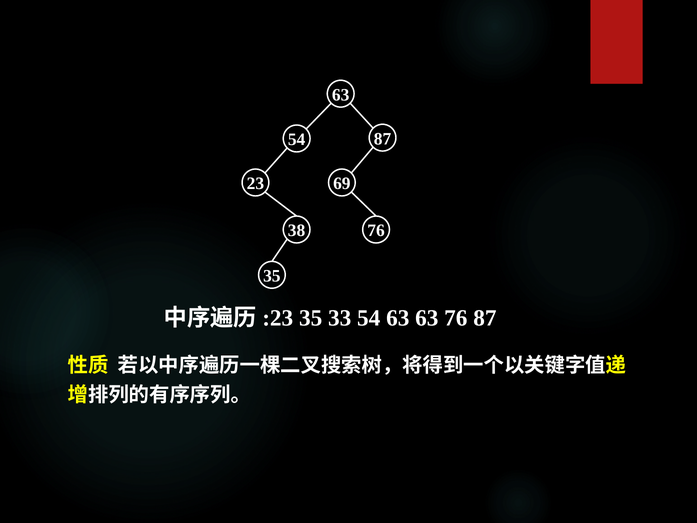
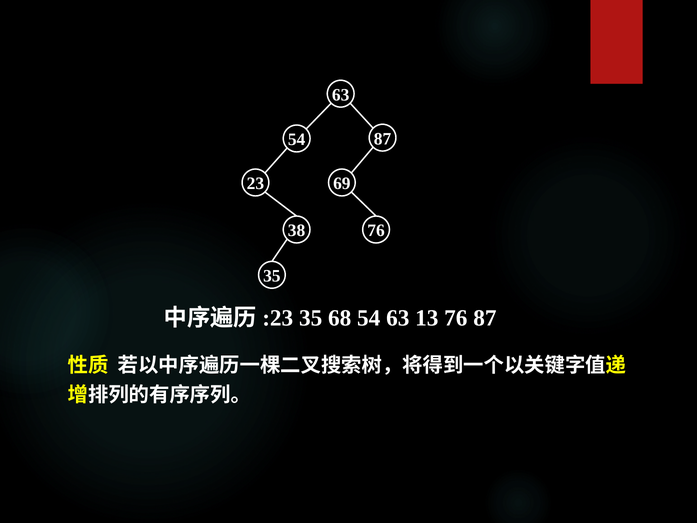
33: 33 -> 68
63 63: 63 -> 13
